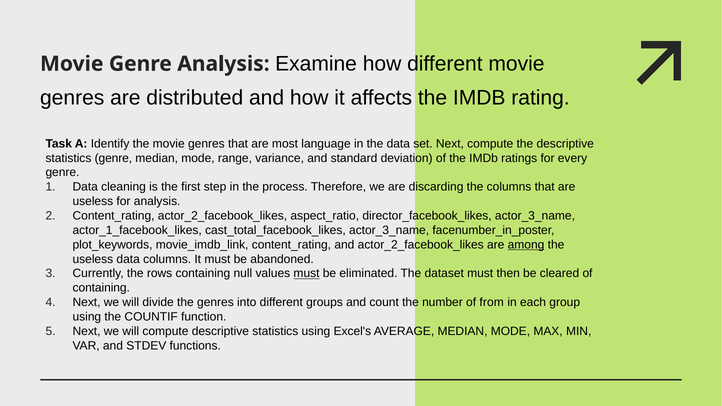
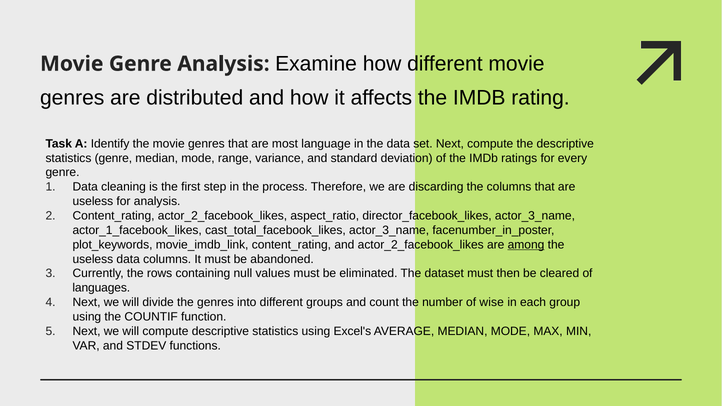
must at (307, 274) underline: present -> none
containing at (101, 288): containing -> languages
from: from -> wise
